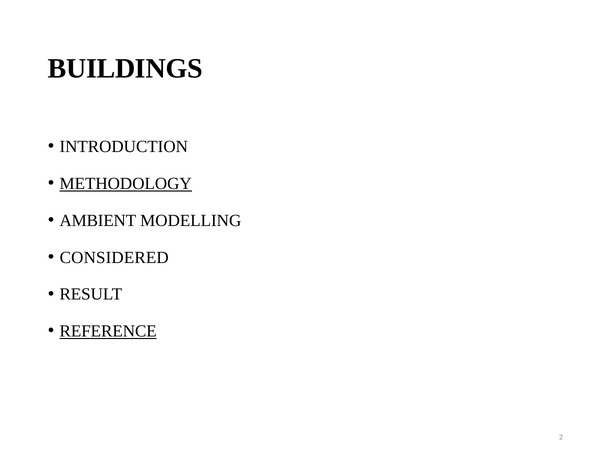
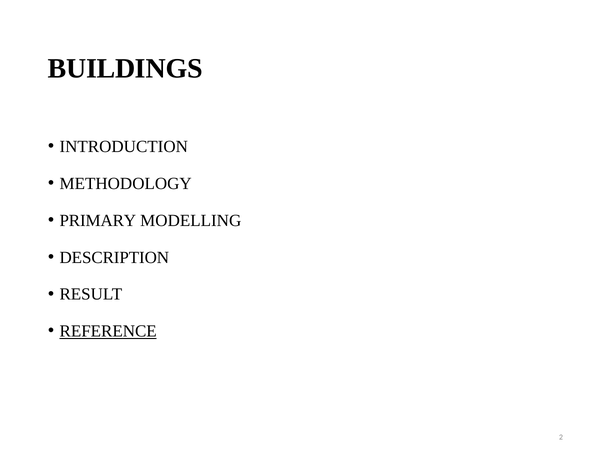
METHODOLOGY underline: present -> none
AMBIENT: AMBIENT -> PRIMARY
CONSIDERED: CONSIDERED -> DESCRIPTION
